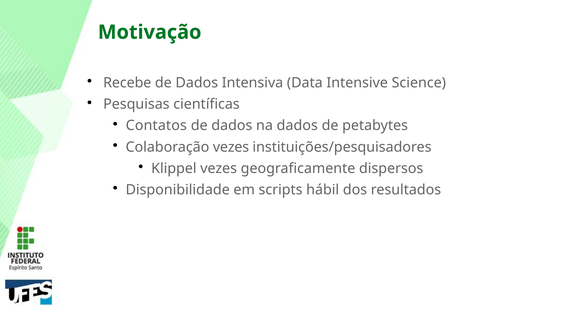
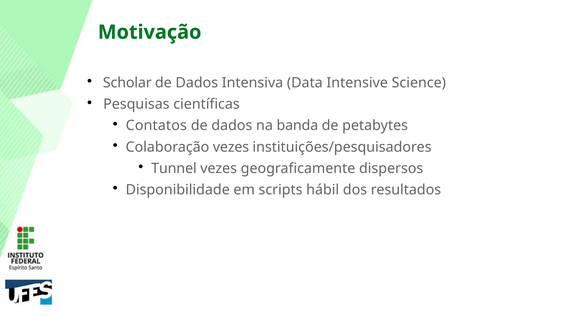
Recebe: Recebe -> Scholar
na dados: dados -> banda
Klippel: Klippel -> Tunnel
